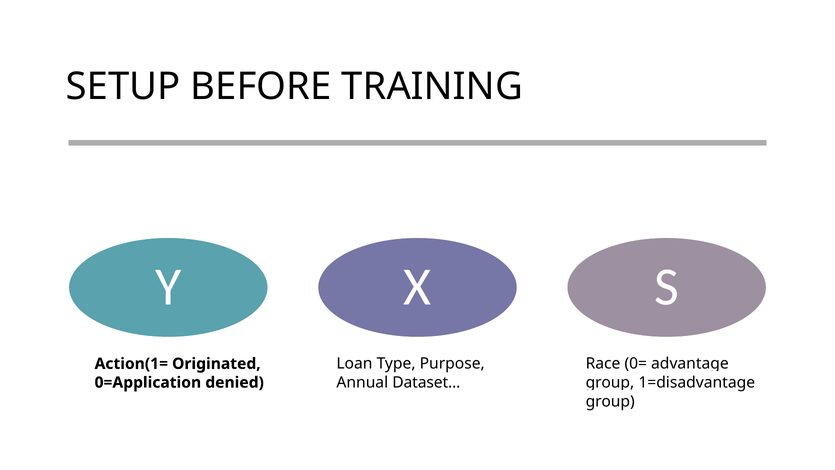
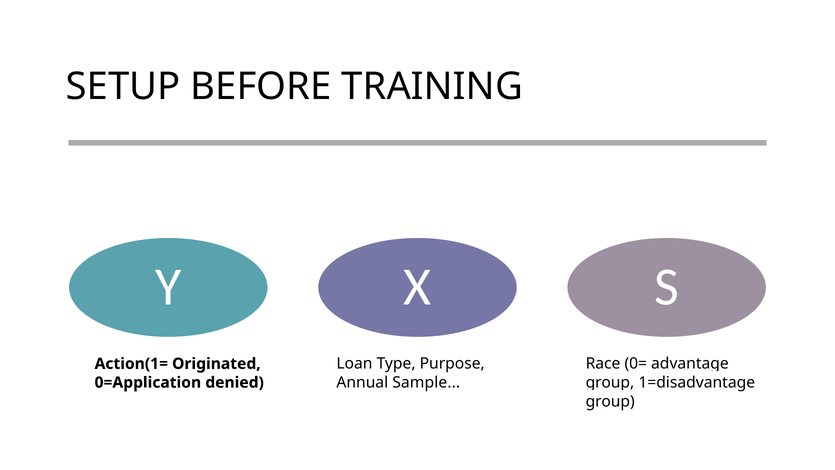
Dataset: Dataset -> Sample
